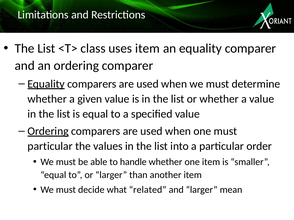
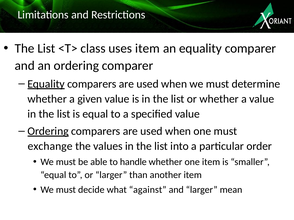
particular at (50, 147): particular -> exchange
related: related -> against
